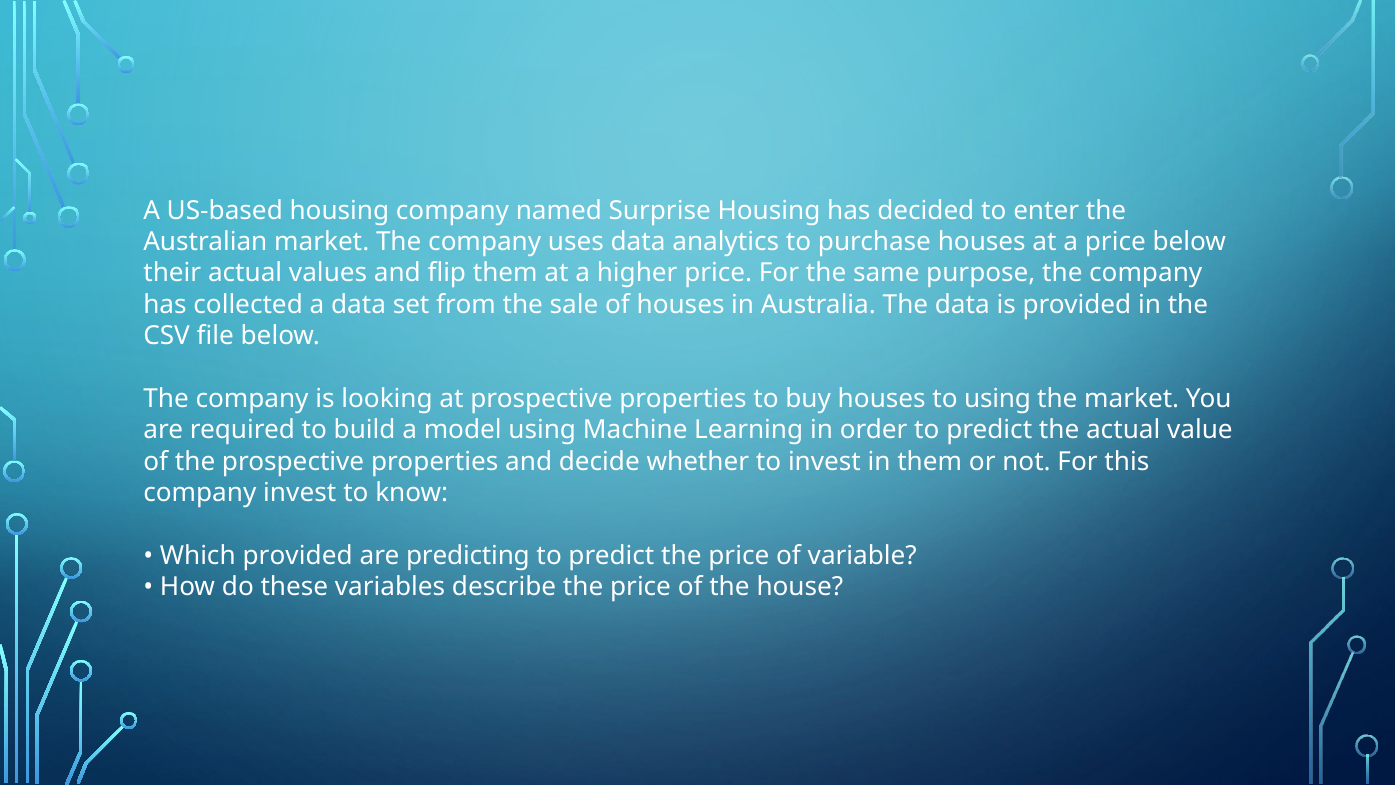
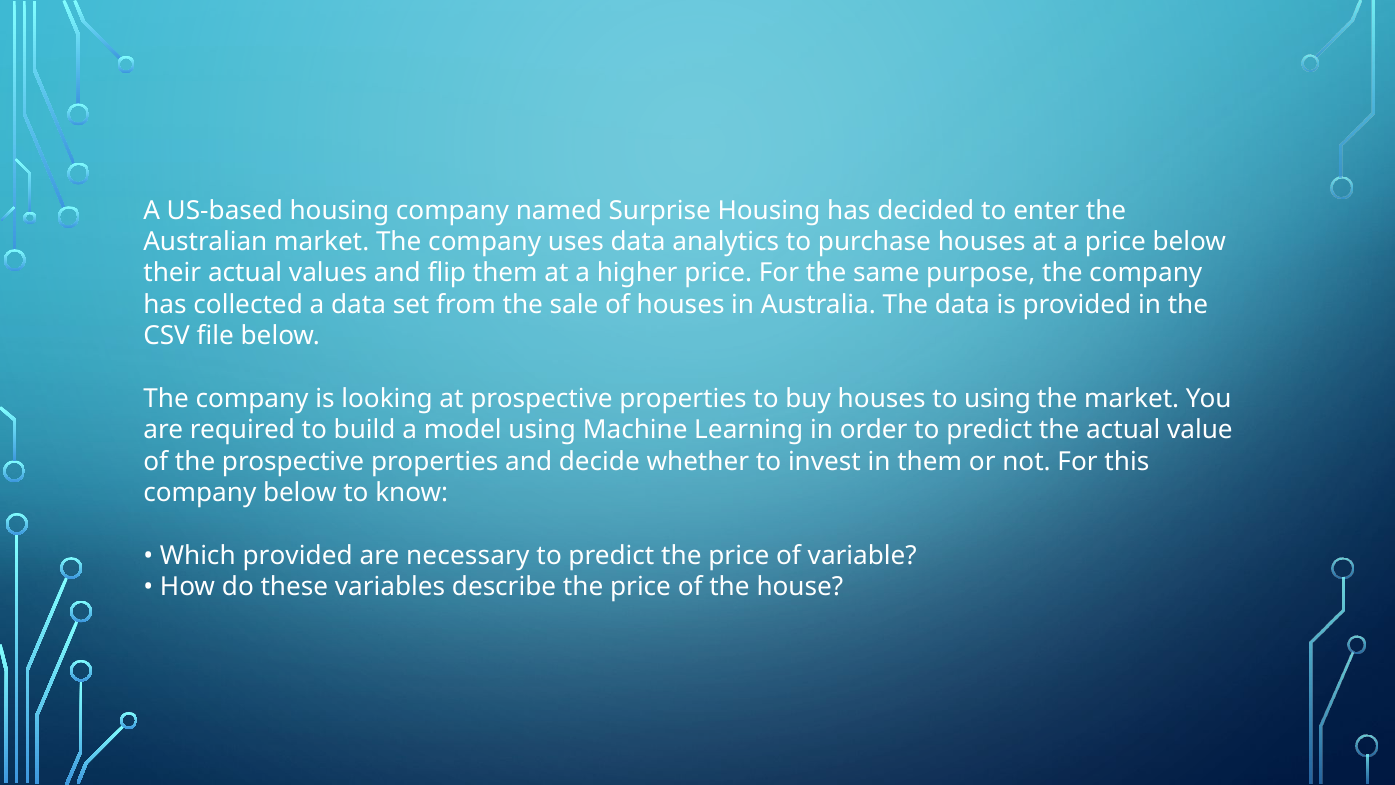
company invest: invest -> below
predicting: predicting -> necessary
